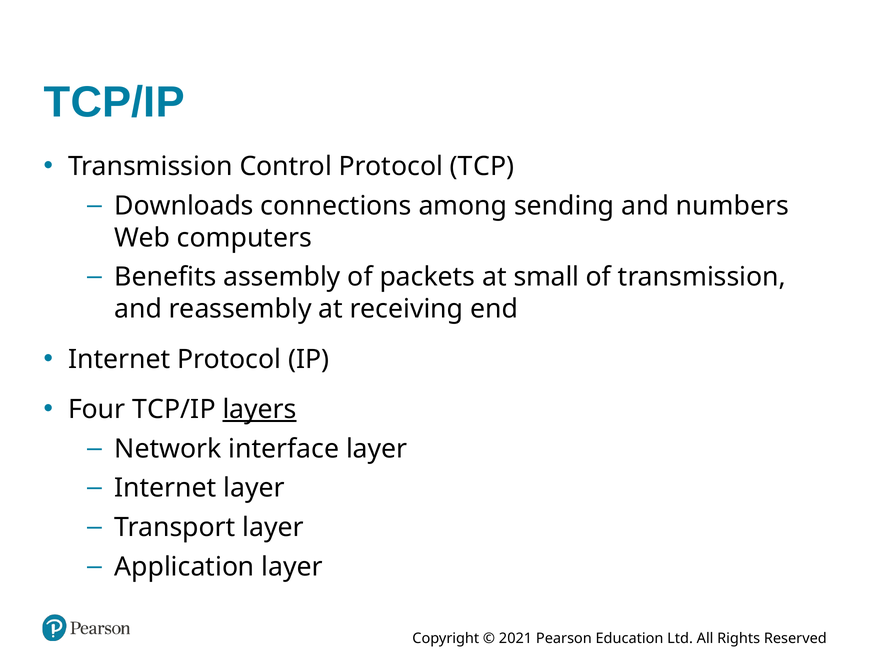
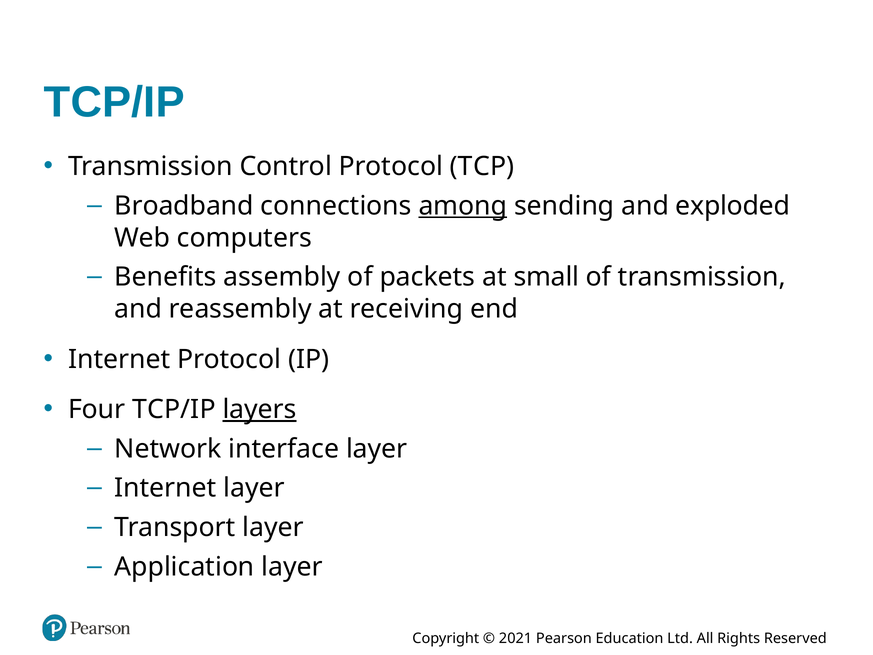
Downloads: Downloads -> Broadband
among underline: none -> present
numbers: numbers -> exploded
